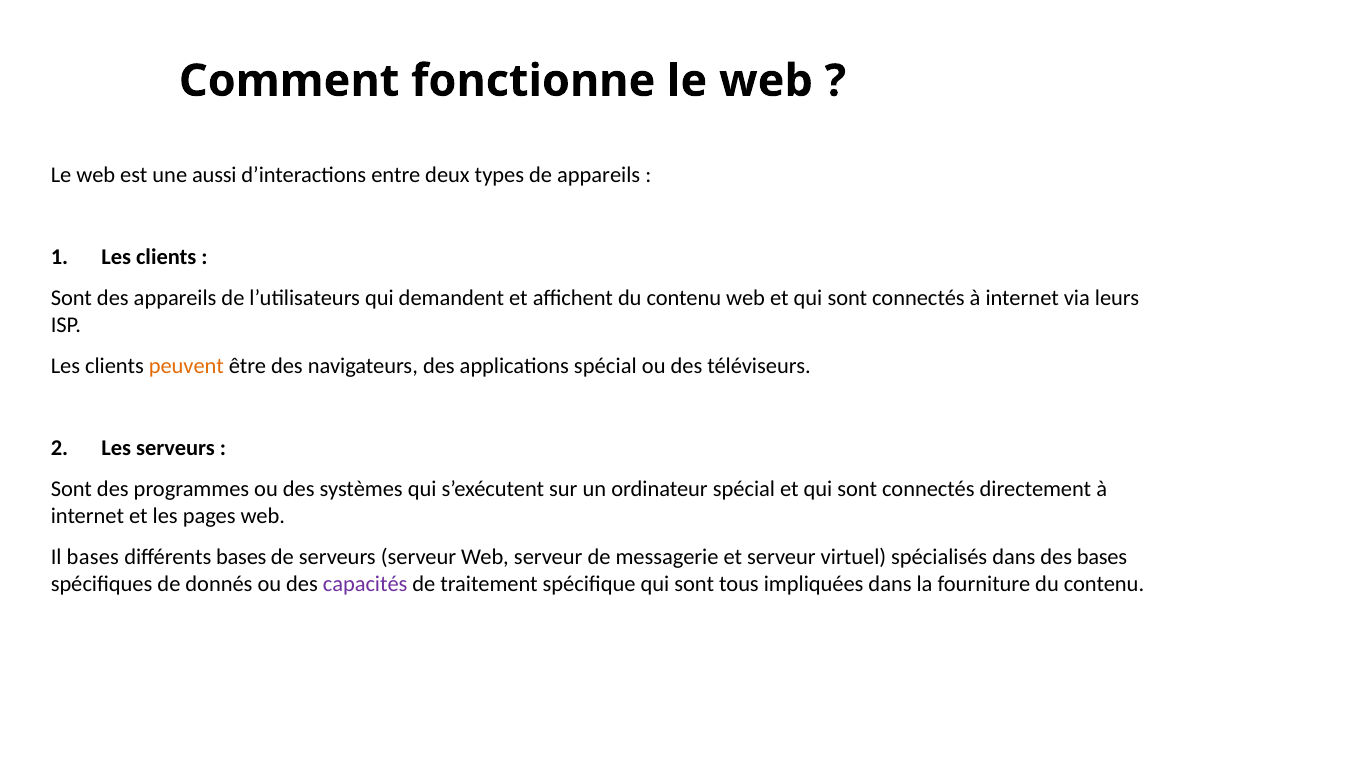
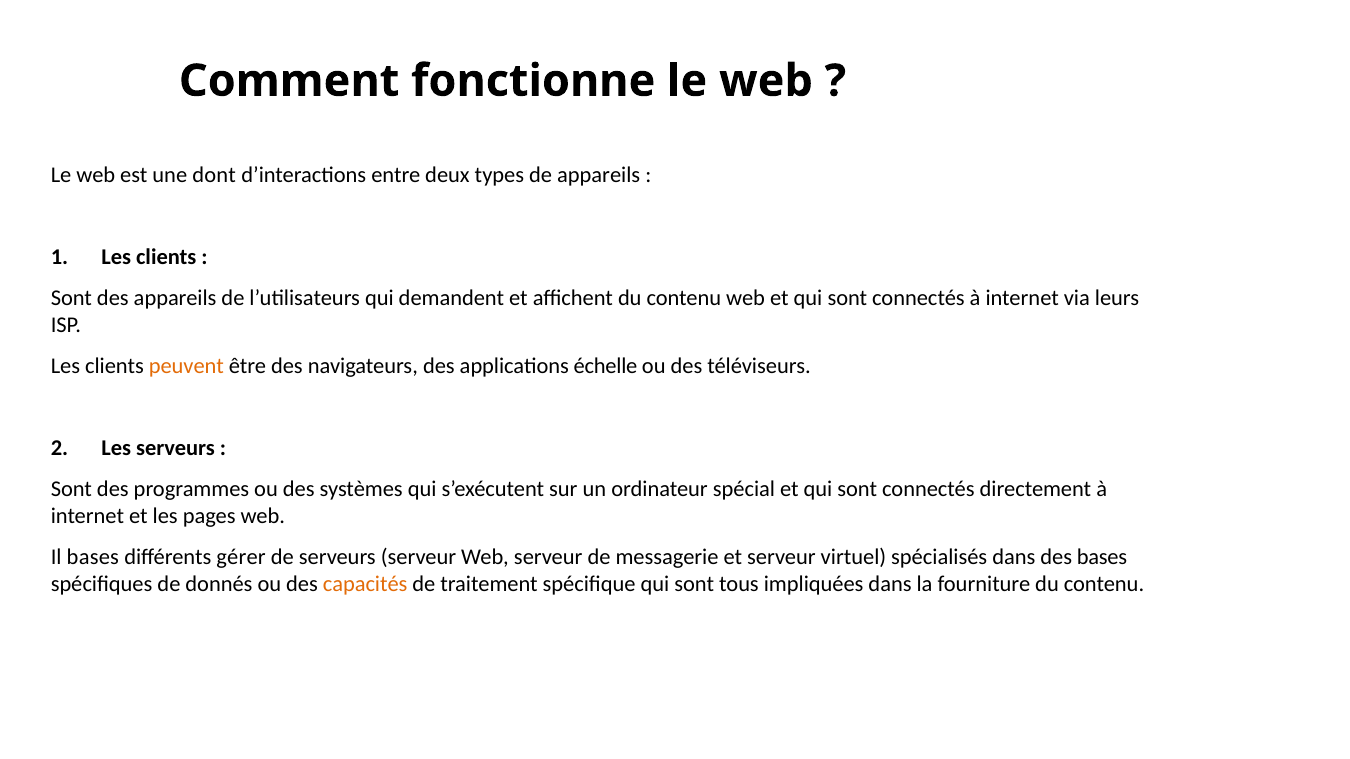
aussi: aussi -> dont
applications spécial: spécial -> échelle
différents bases: bases -> gérer
capacités colour: purple -> orange
